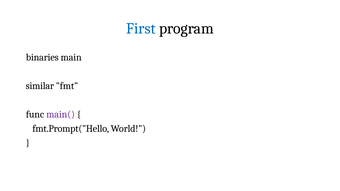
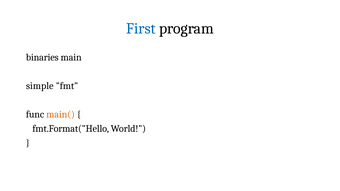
similar: similar -> simple
main( colour: purple -> orange
fmt.Prompt("Hello: fmt.Prompt("Hello -> fmt.Format("Hello
